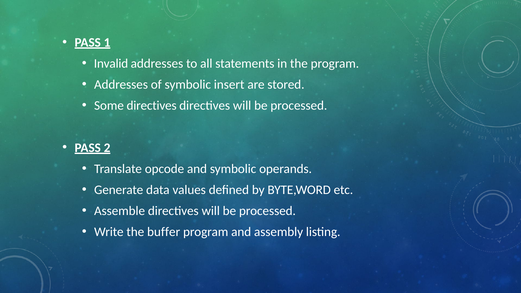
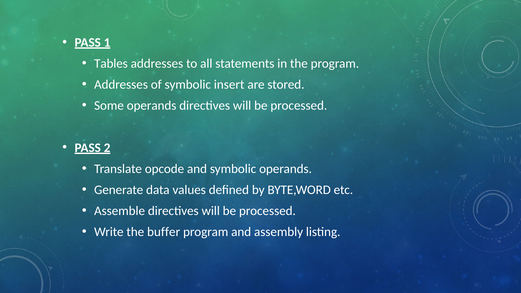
Invalid: Invalid -> Tables
Some directives: directives -> operands
